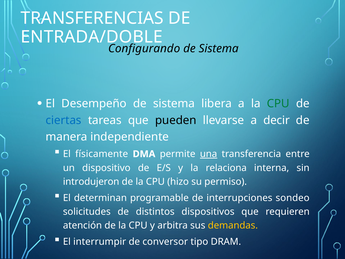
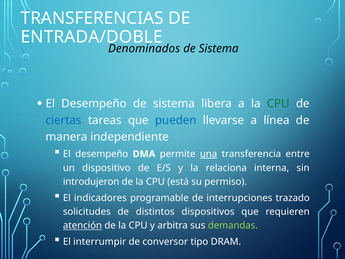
Configurando: Configurando -> Denominados
pueden colour: black -> blue
decir: decir -> línea
físicamente at (102, 154): físicamente -> desempeño
hizo: hizo -> está
determinan: determinan -> indicadores
sondeo: sondeo -> trazado
atención underline: none -> present
demandas colour: yellow -> light green
